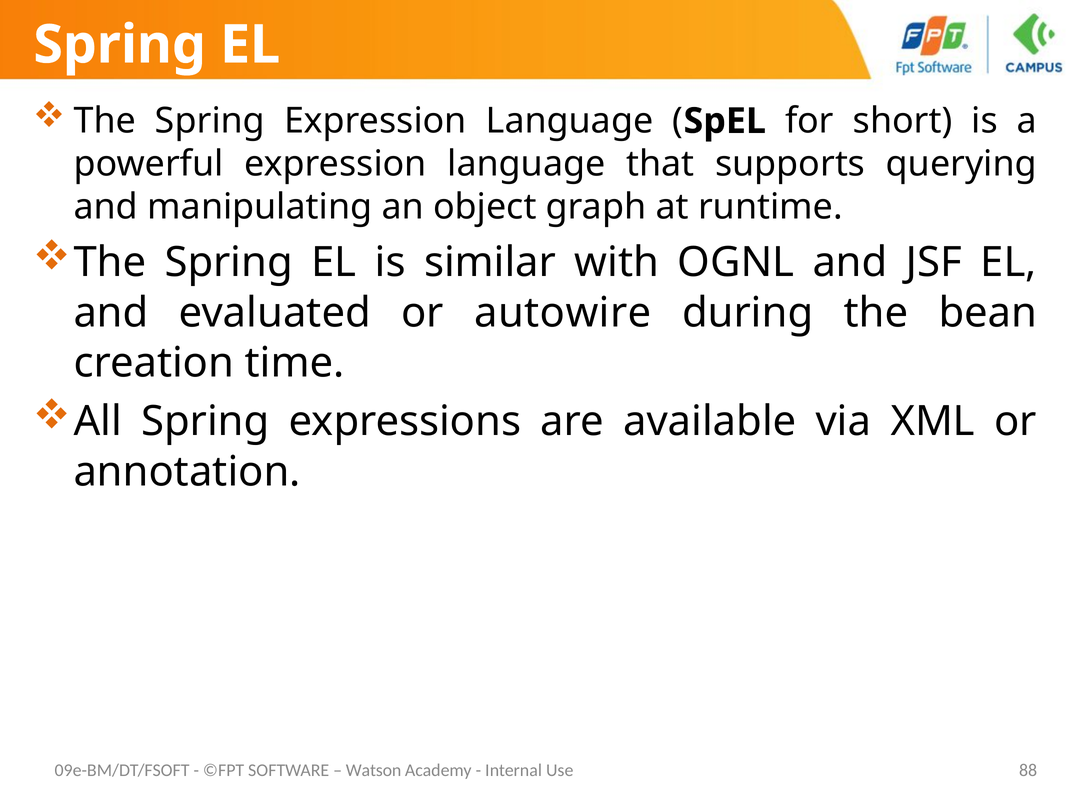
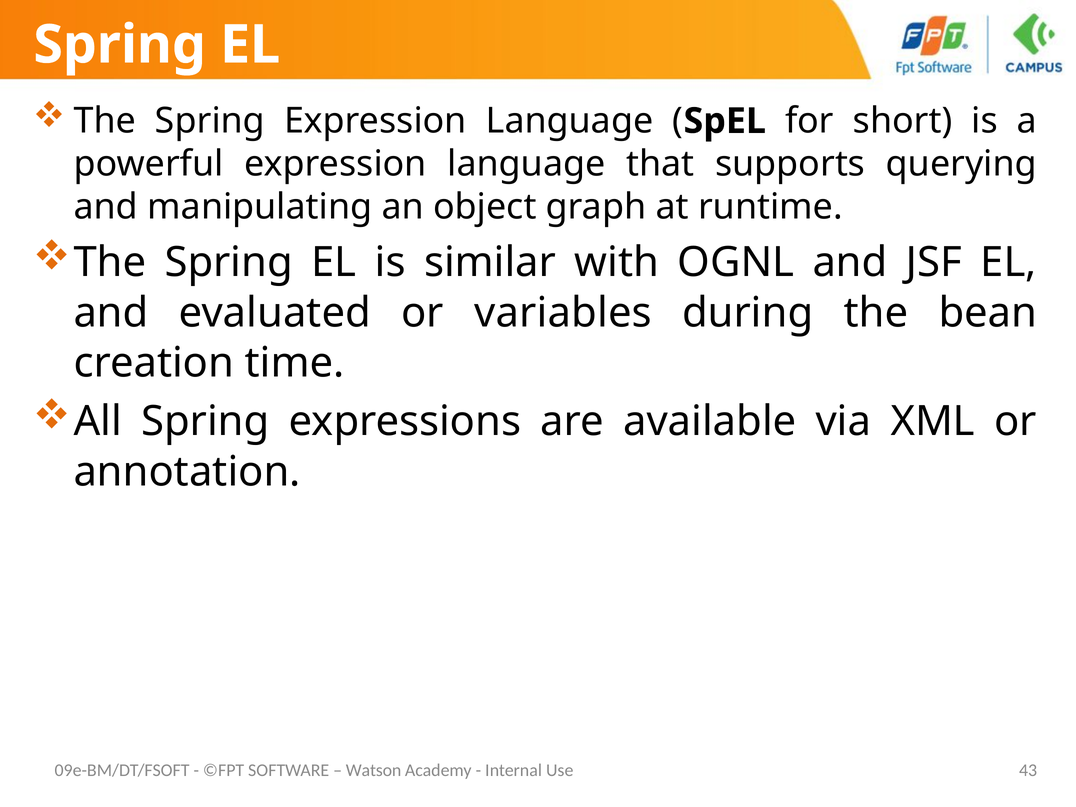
autowire: autowire -> variables
88: 88 -> 43
